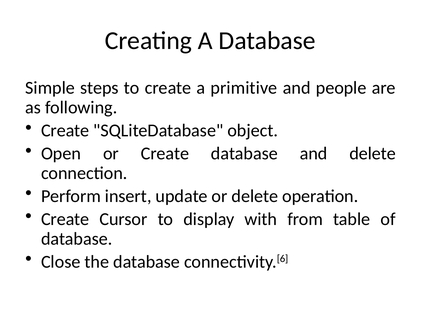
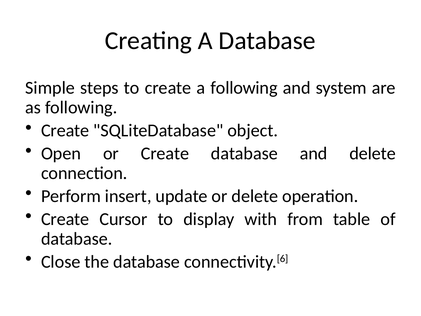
a primitive: primitive -> following
people: people -> system
